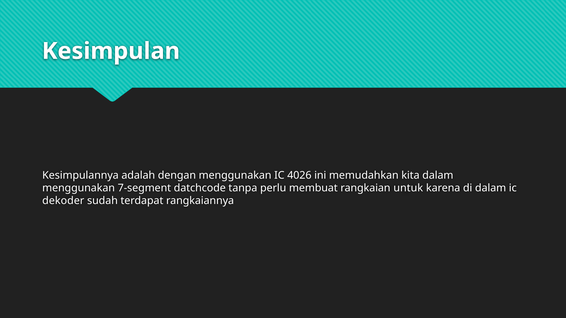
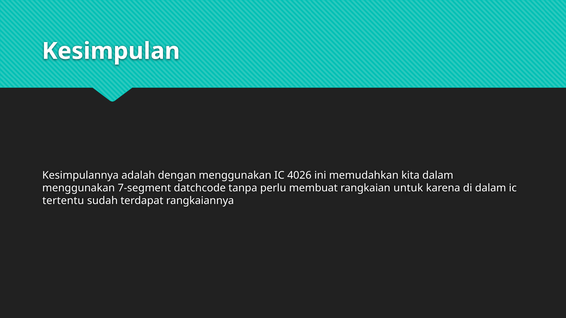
dekoder: dekoder -> tertentu
